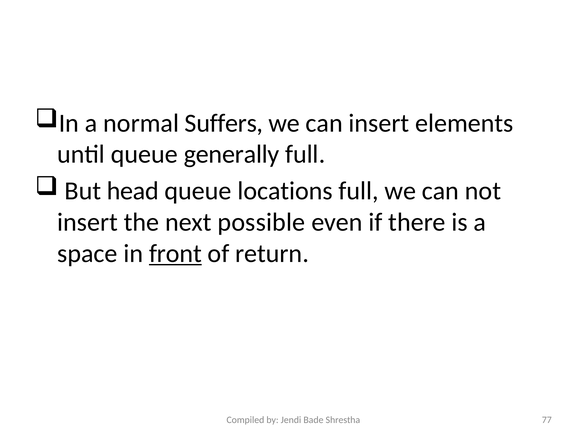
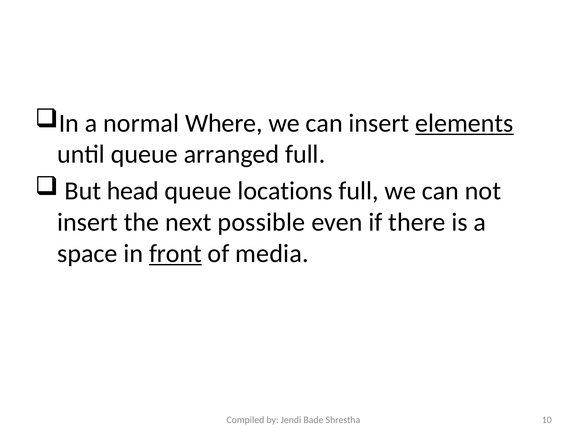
Suffers: Suffers -> Where
elements underline: none -> present
generally: generally -> arranged
return: return -> media
77: 77 -> 10
